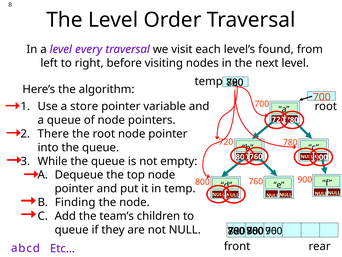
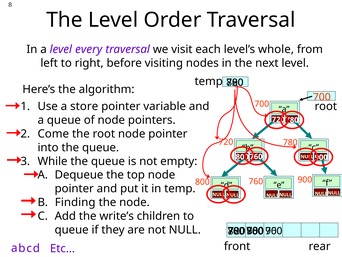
found: found -> whole
There: There -> Come
team’s: team’s -> write’s
